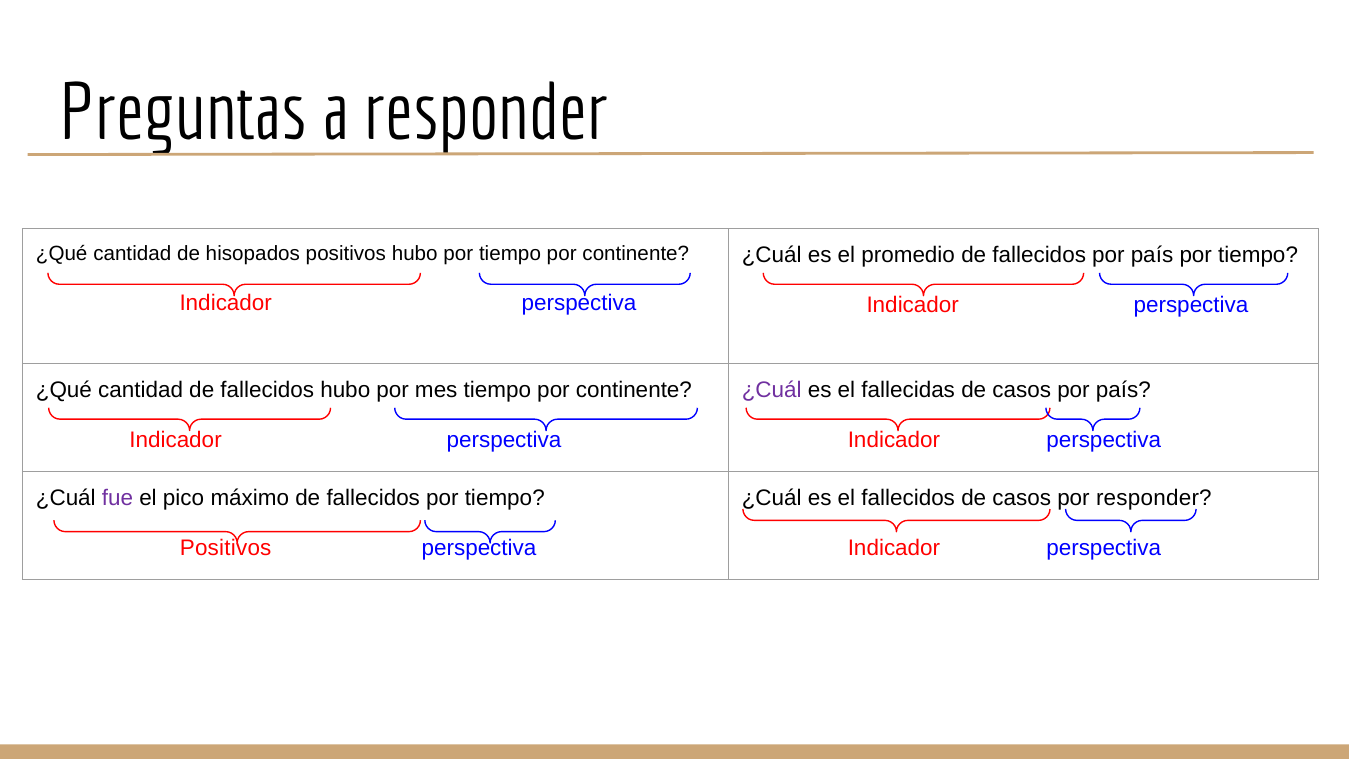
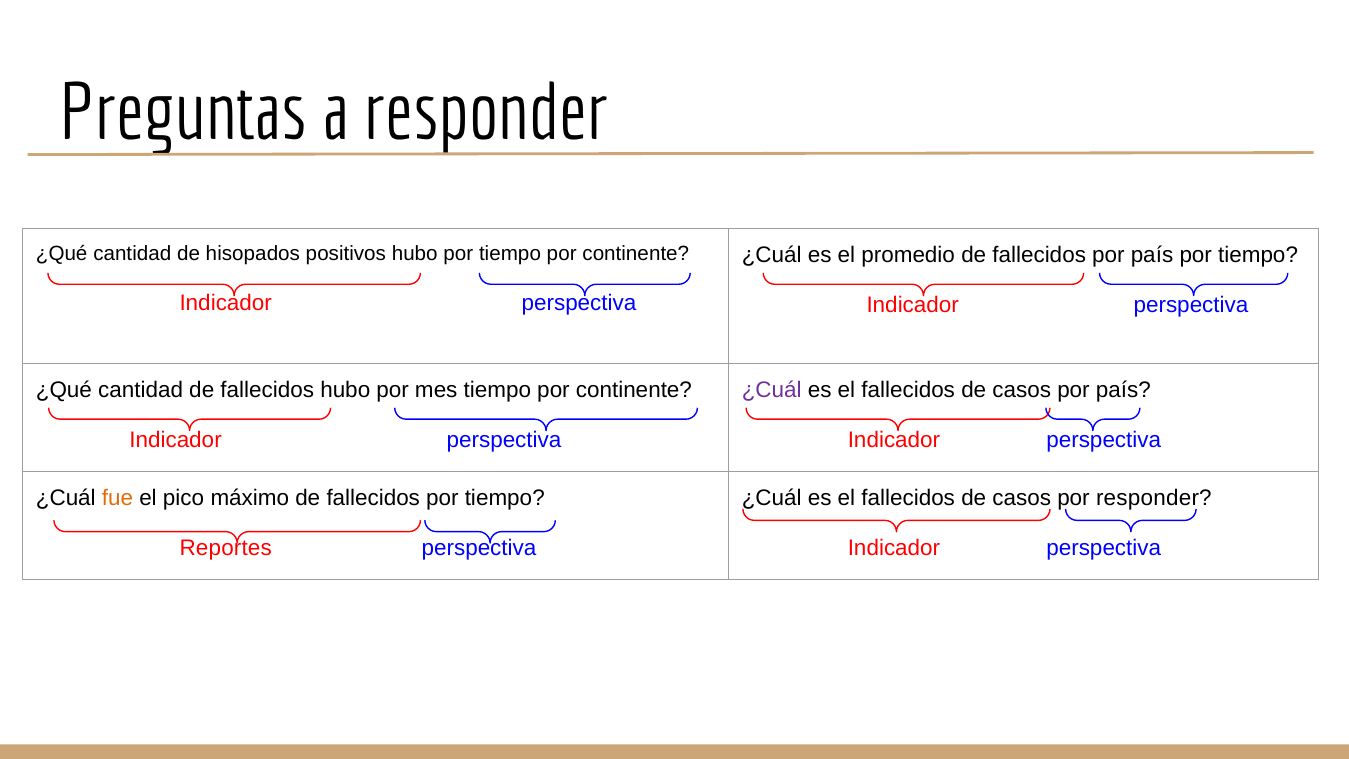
fallecidas at (908, 390): fallecidas -> fallecidos
fue colour: purple -> orange
Positivos at (226, 548): Positivos -> Reportes
